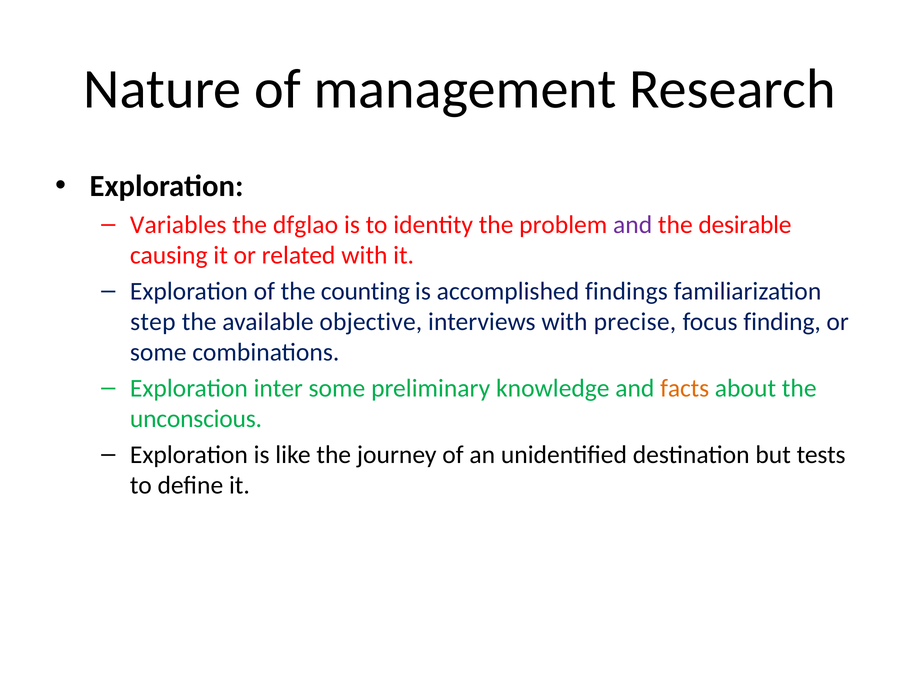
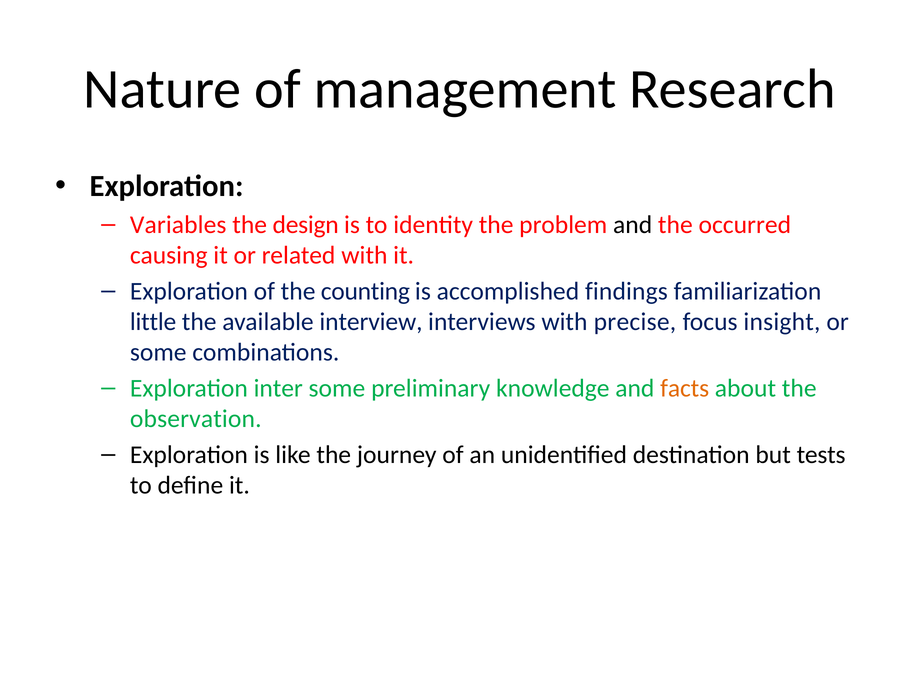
dfglao: dfglao -> design
and at (633, 225) colour: purple -> black
desirable: desirable -> occurred
step: step -> little
objective: objective -> interview
finding: finding -> insight
unconscious: unconscious -> observation
